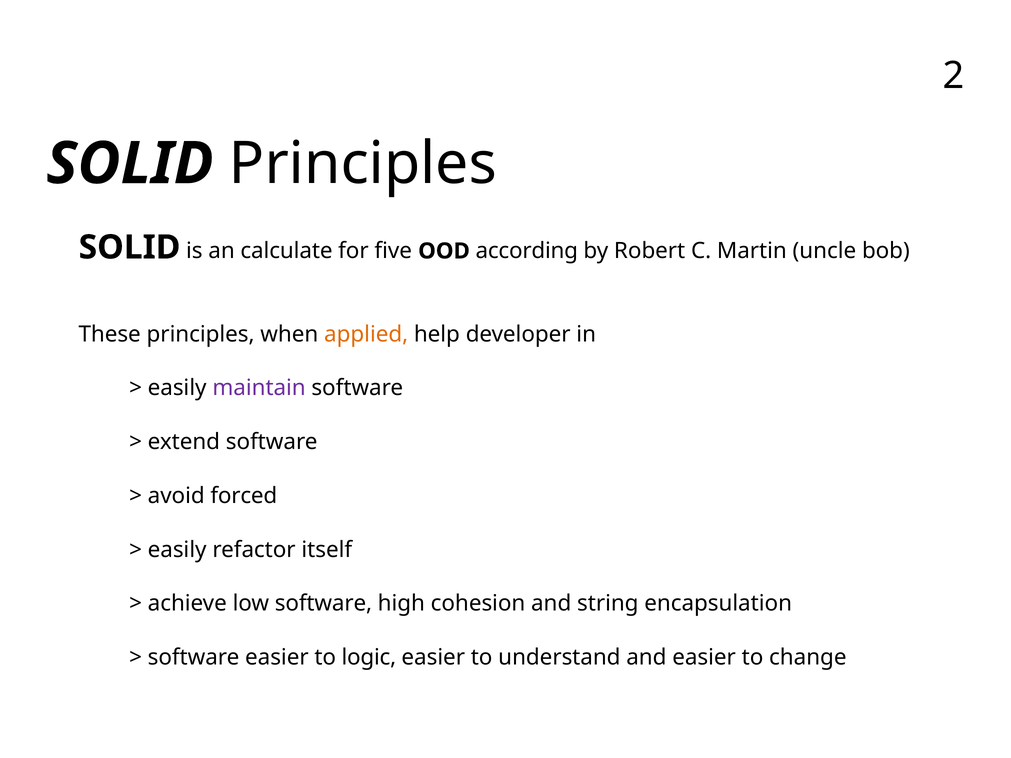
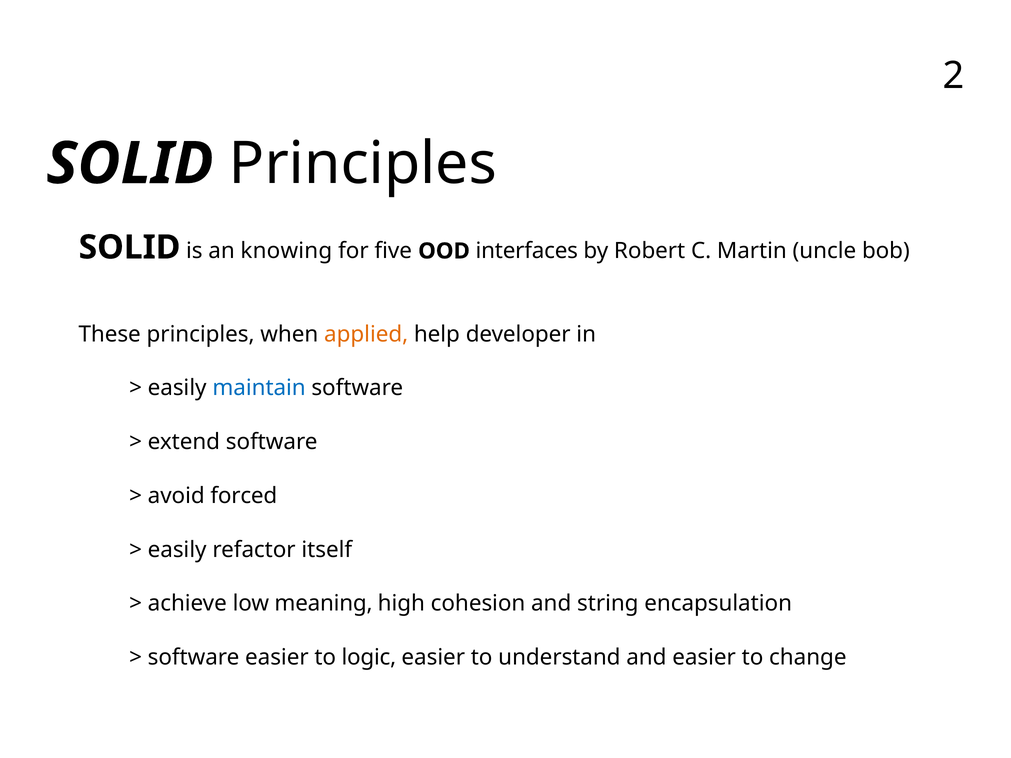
calculate: calculate -> knowing
according: according -> interfaces
maintain colour: purple -> blue
low software: software -> meaning
